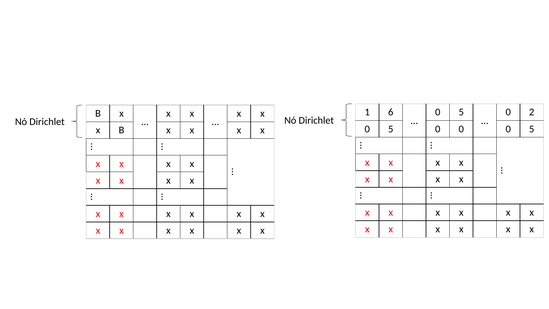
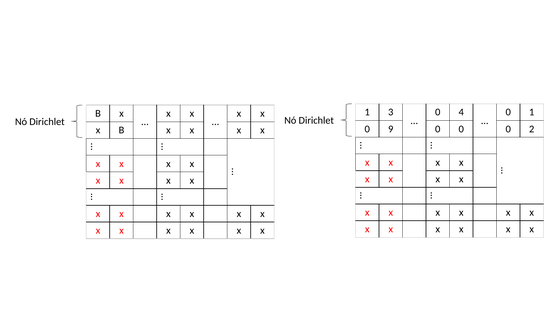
6: 6 -> 3
5 at (461, 112): 5 -> 4
0 2: 2 -> 1
5 at (391, 129): 5 -> 9
0 0 5: 5 -> 2
